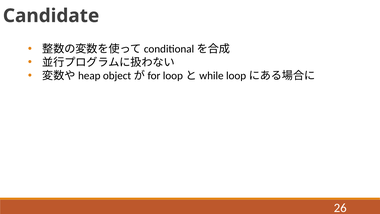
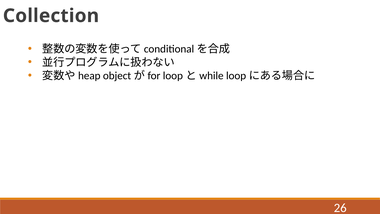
Candidate: Candidate -> Collection
